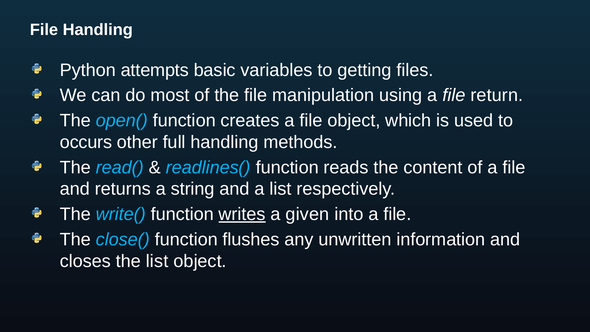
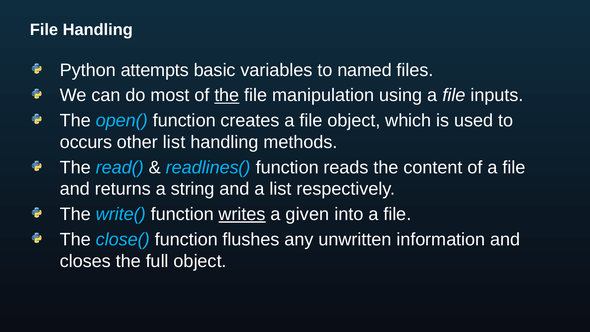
getting: getting -> named
the at (227, 95) underline: none -> present
return: return -> inputs
other full: full -> list
the list: list -> full
